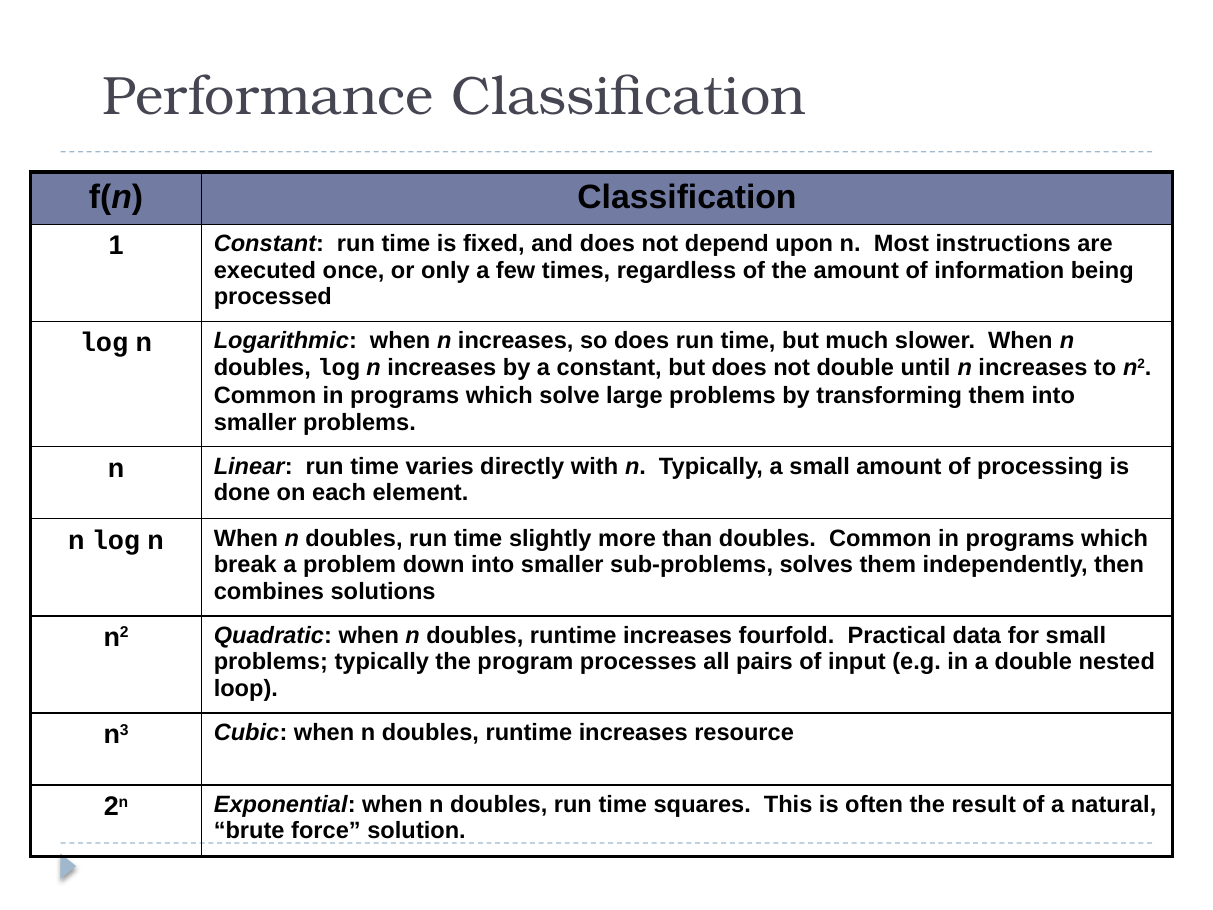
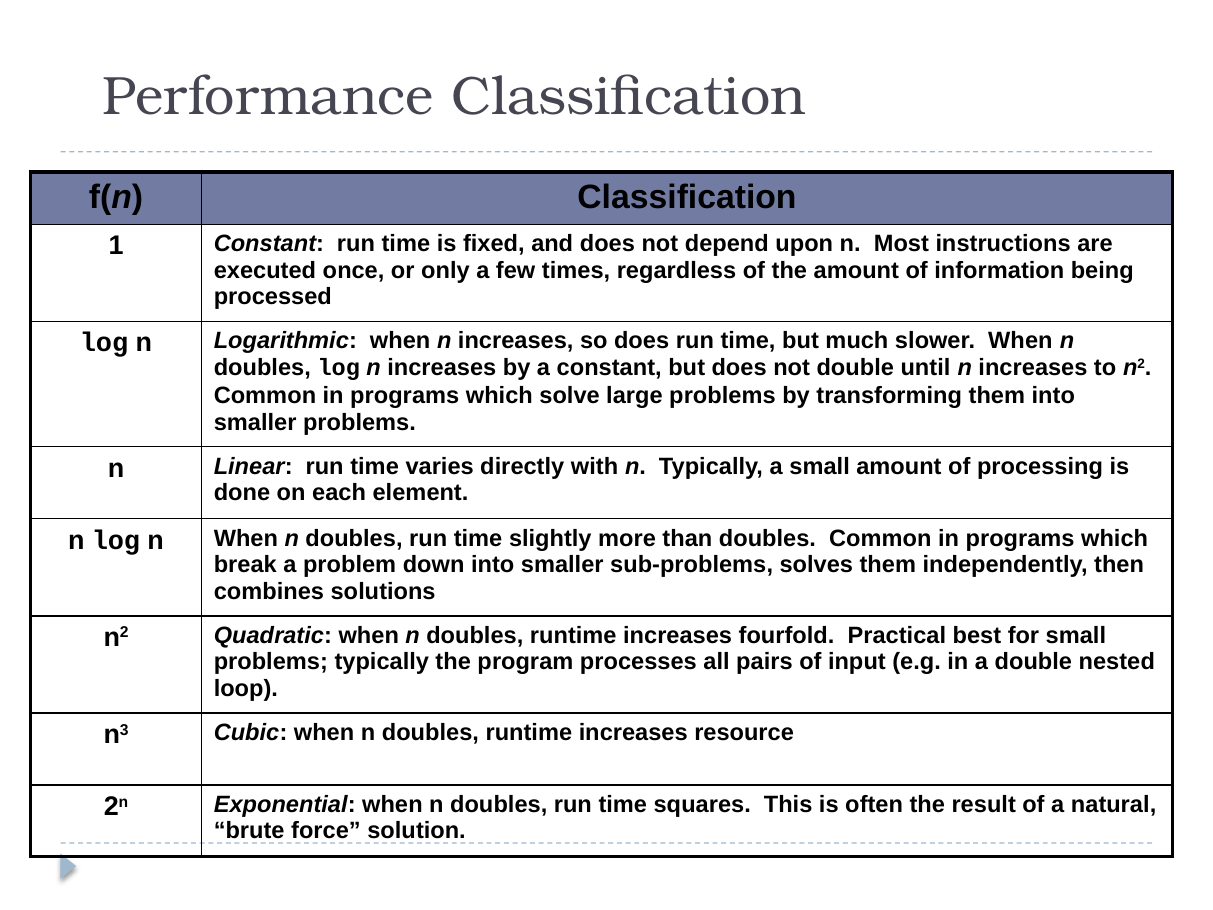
data: data -> best
